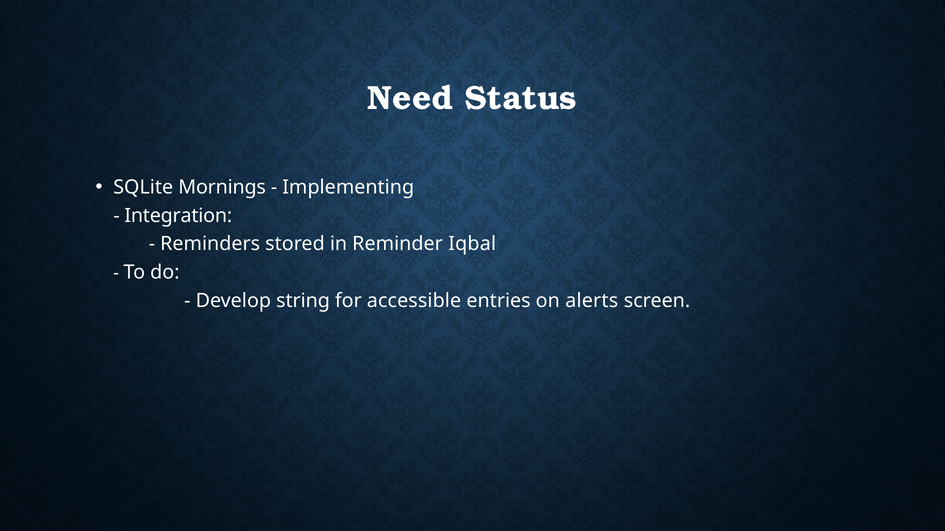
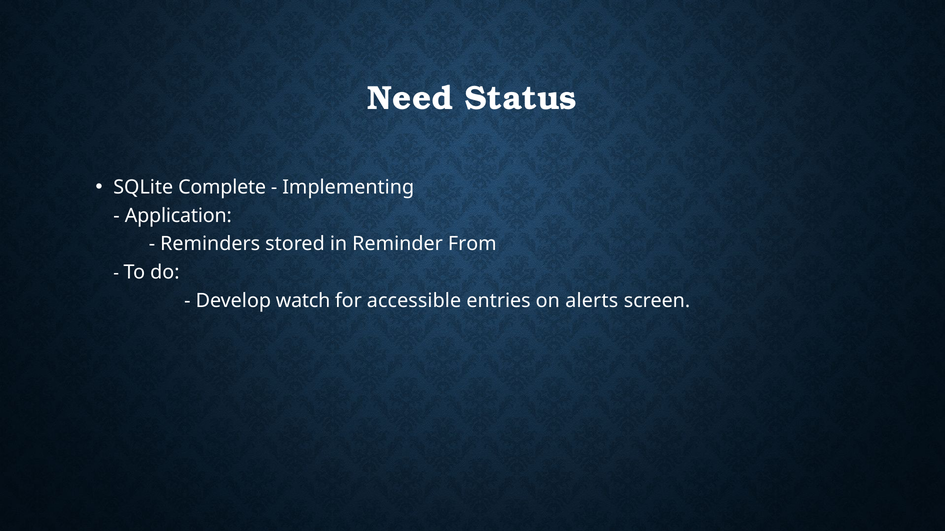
Mornings: Mornings -> Complete
Integration: Integration -> Application
Iqbal: Iqbal -> From
string: string -> watch
